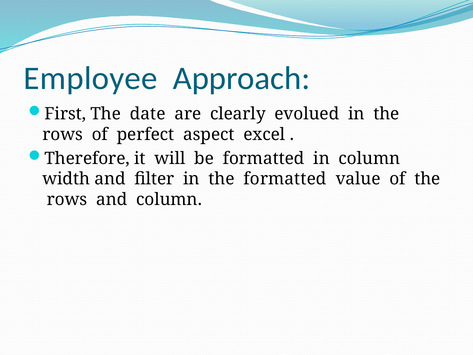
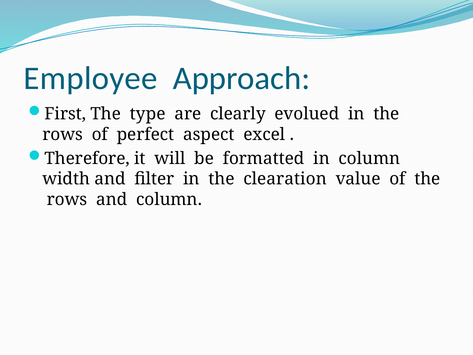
date: date -> type
the formatted: formatted -> clearation
